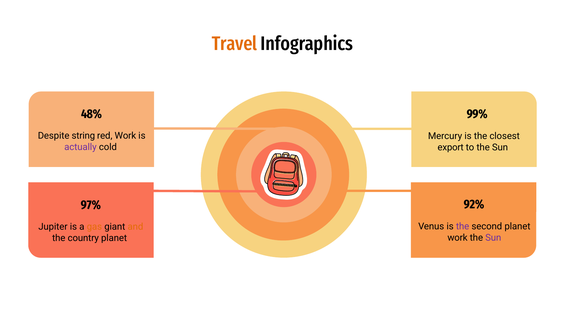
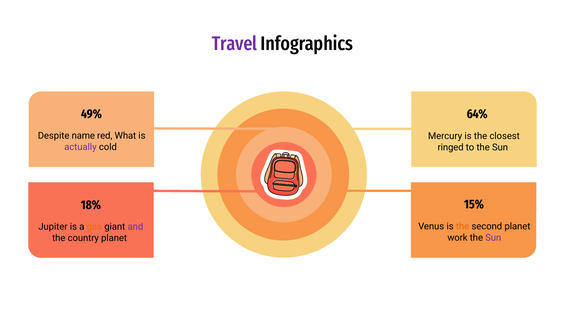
Travel colour: orange -> purple
48%: 48% -> 49%
99%: 99% -> 64%
string: string -> name
red Work: Work -> What
export: export -> ringed
92%: 92% -> 15%
97%: 97% -> 18%
the at (463, 226) colour: purple -> orange
and colour: orange -> purple
